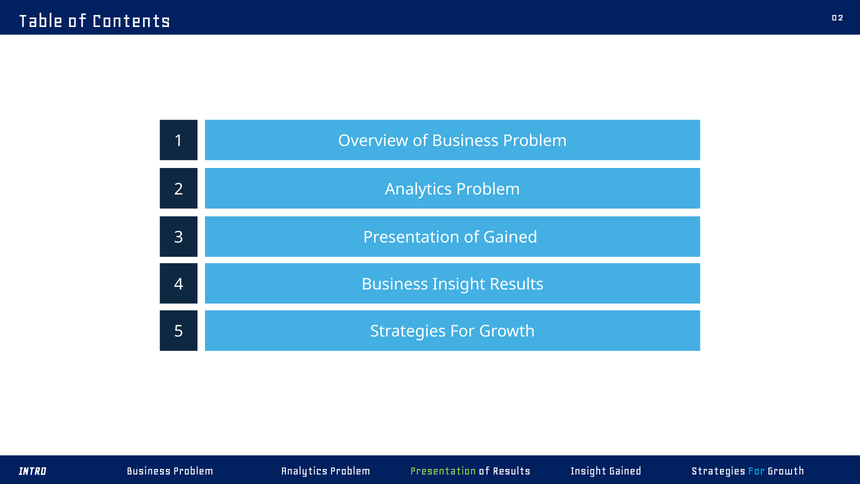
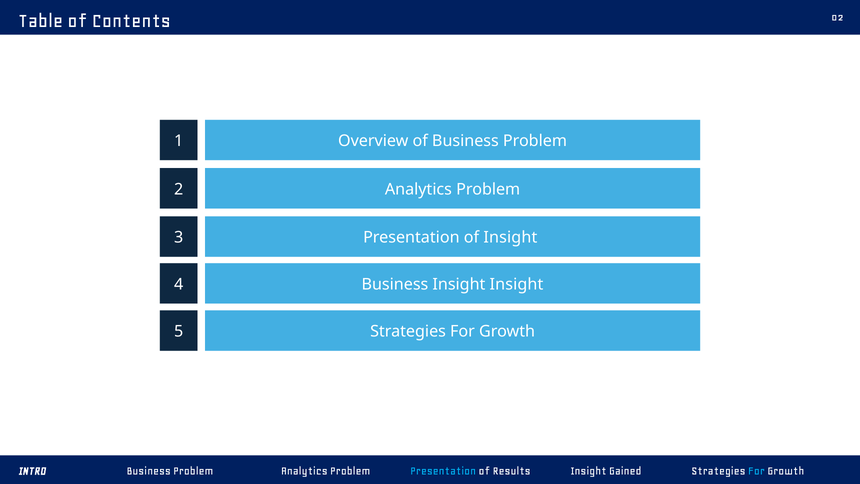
of Gained: Gained -> Insight
Insight Results: Results -> Insight
Presentation at (443, 470) colour: light green -> light blue
